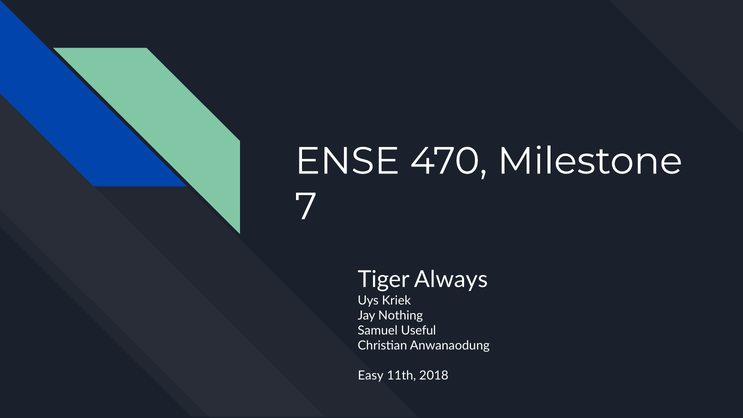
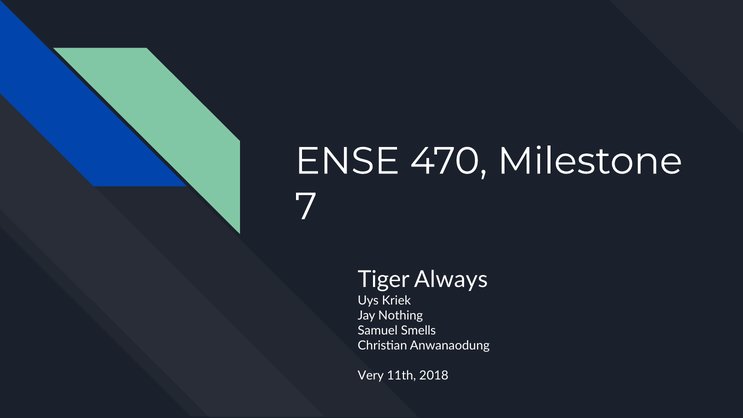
Useful: Useful -> Smells
Easy: Easy -> Very
